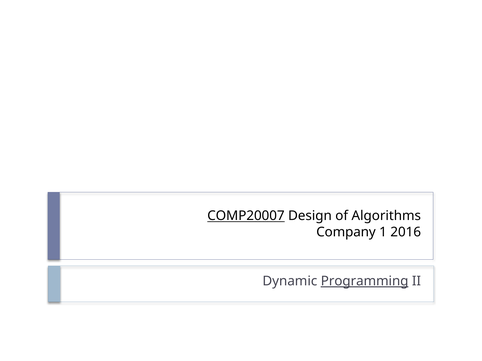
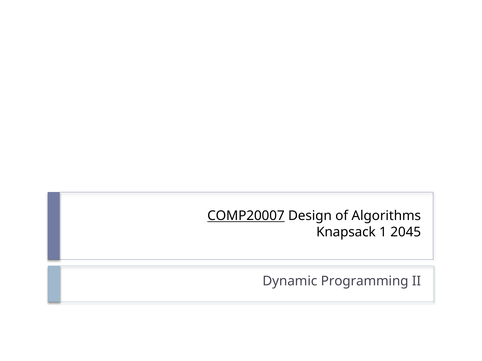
Company: Company -> Knapsack
2016: 2016 -> 2045
Programming underline: present -> none
